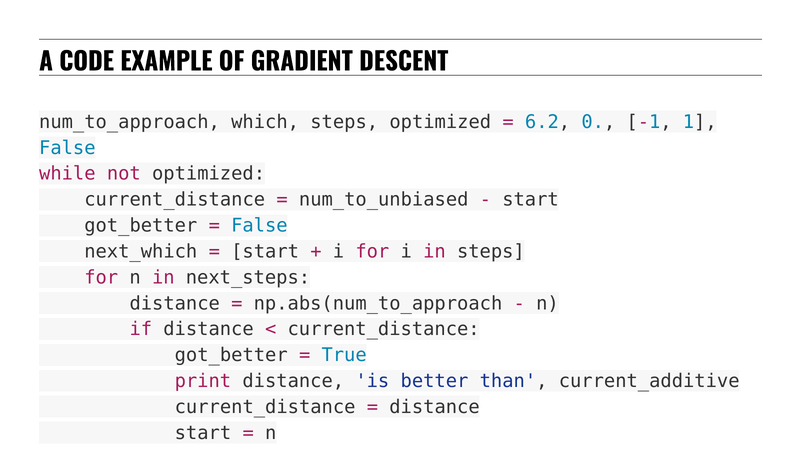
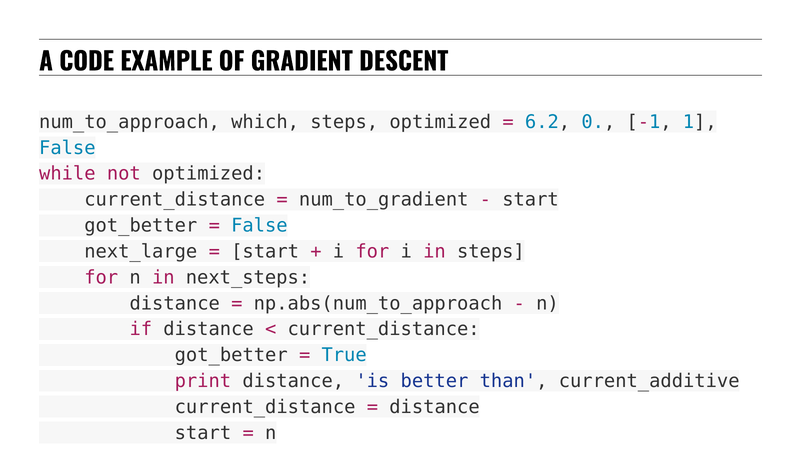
num_to_unbiased: num_to_unbiased -> num_to_gradient
next_which: next_which -> next_large
